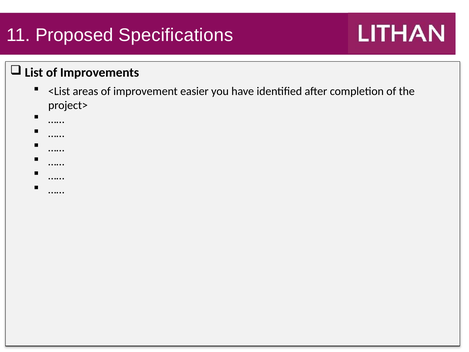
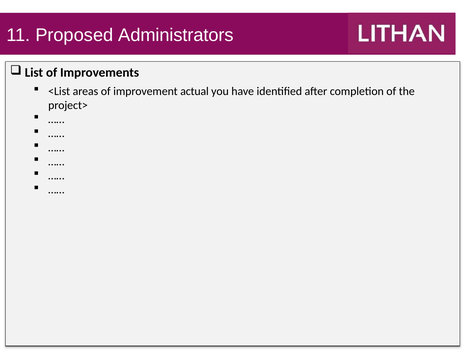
Specifications: Specifications -> Administrators
easier: easier -> actual
